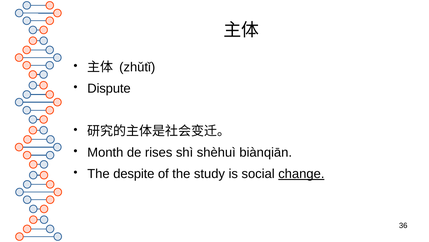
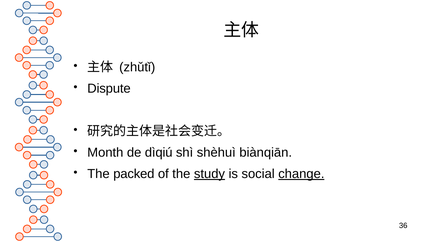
rises: rises -> dìqiú
despite: despite -> packed
study underline: none -> present
